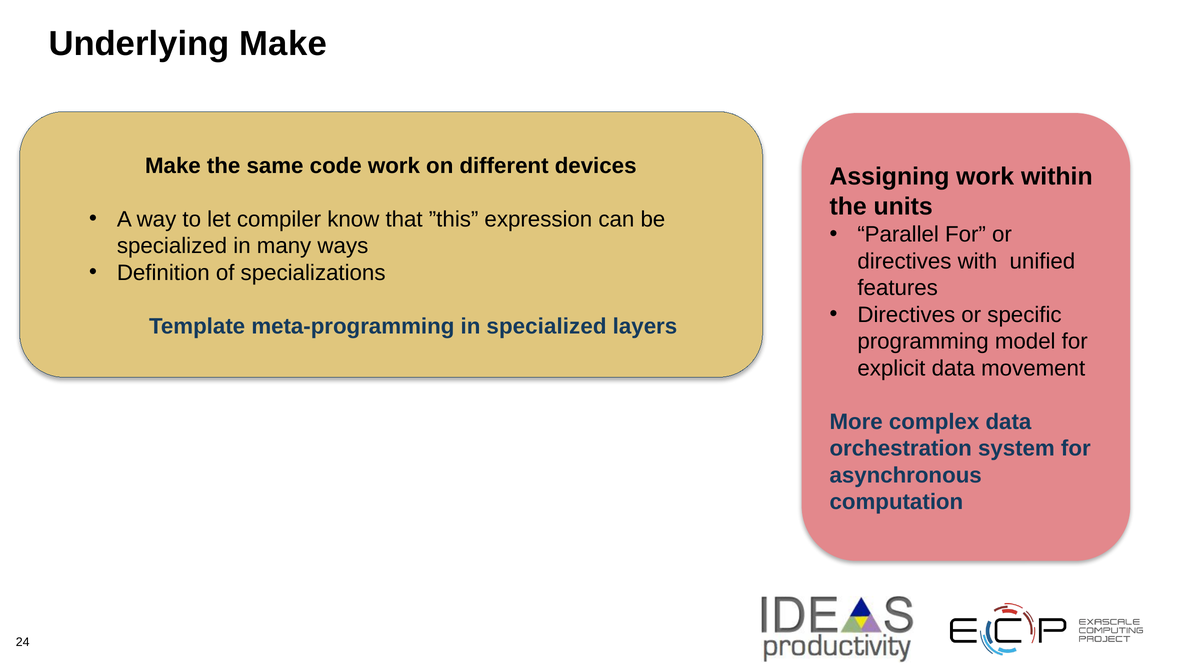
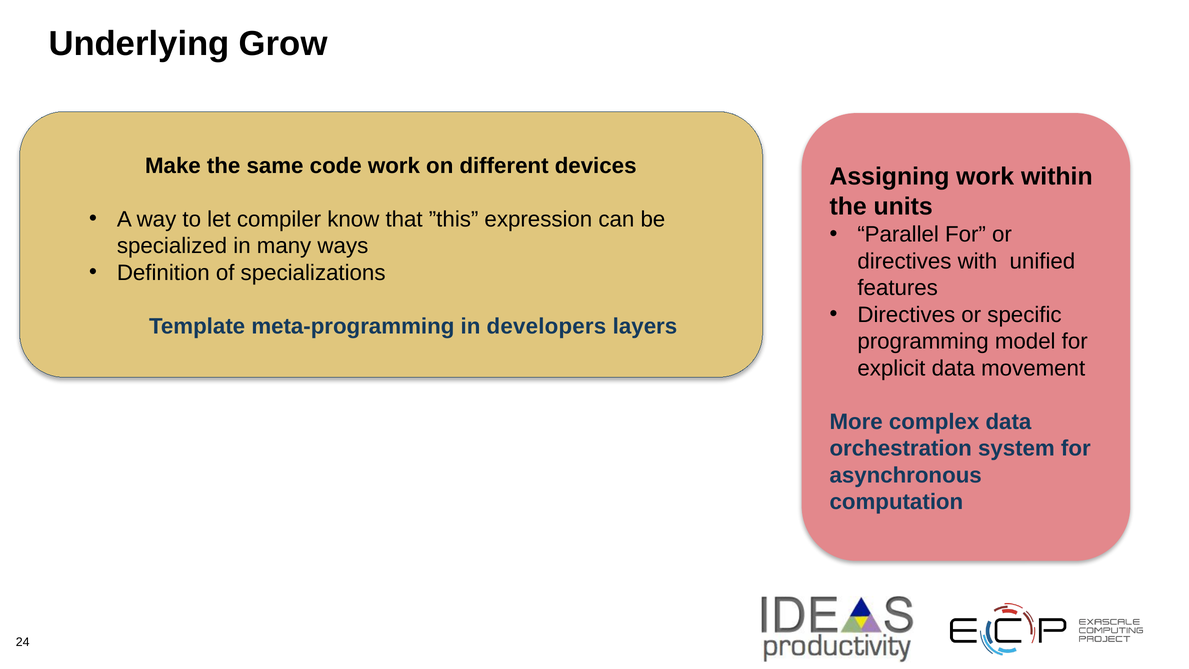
Underlying Make: Make -> Grow
in specialized: specialized -> developers
